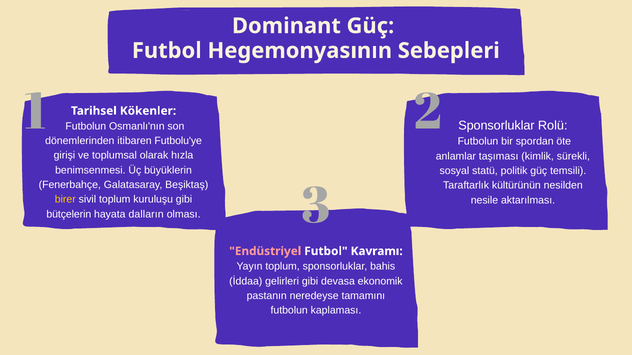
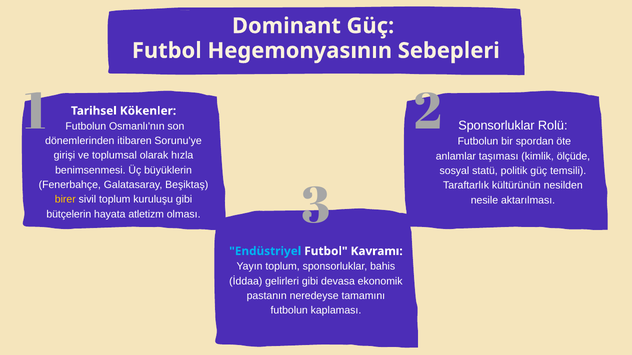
Futbolu'ye: Futbolu'ye -> Sorunu'ye
sürekli: sürekli -> ölçüde
dalların: dalların -> atletizm
Endüstriyel colour: pink -> light blue
